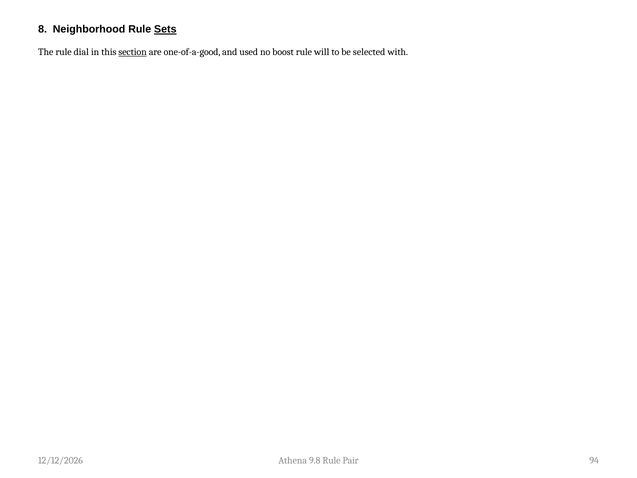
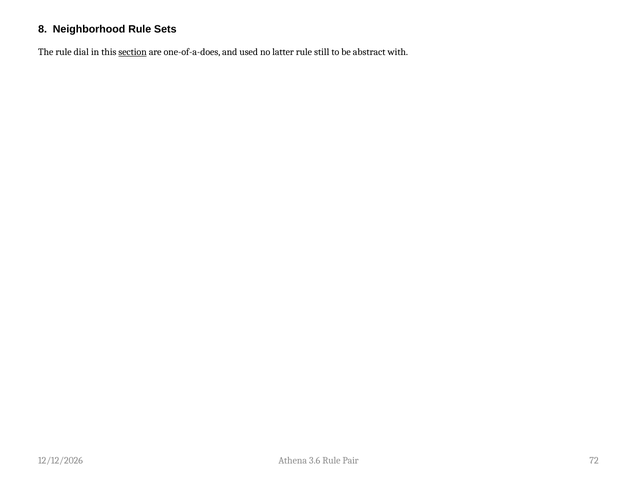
Sets underline: present -> none
one-of-a-good: one-of-a-good -> one-of-a-does
boost: boost -> latter
will: will -> still
selected: selected -> abstract
9.8: 9.8 -> 3.6
94: 94 -> 72
